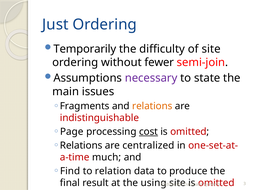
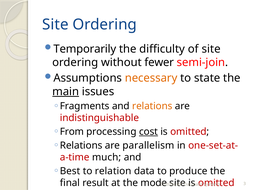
Just at (55, 24): Just -> Site
necessary colour: purple -> orange
main underline: none -> present
Page: Page -> From
centralized: centralized -> parallelism
Find: Find -> Best
using: using -> mode
